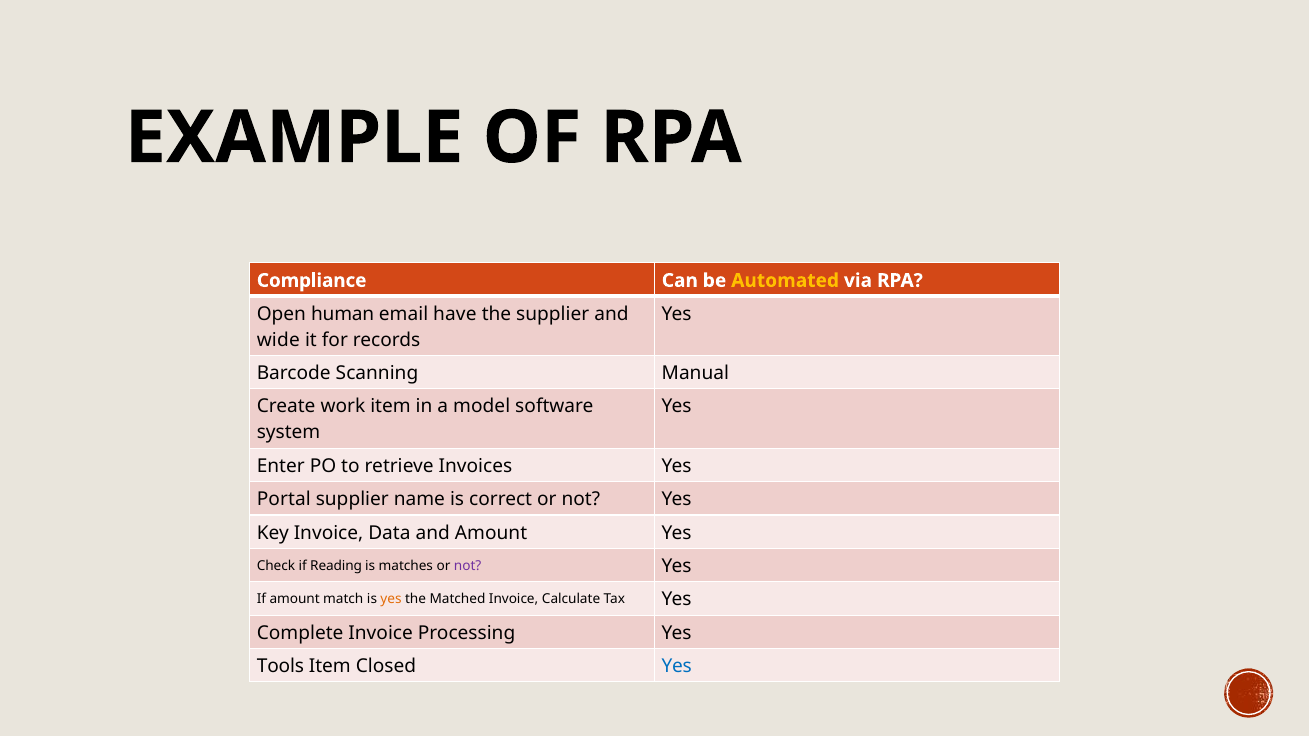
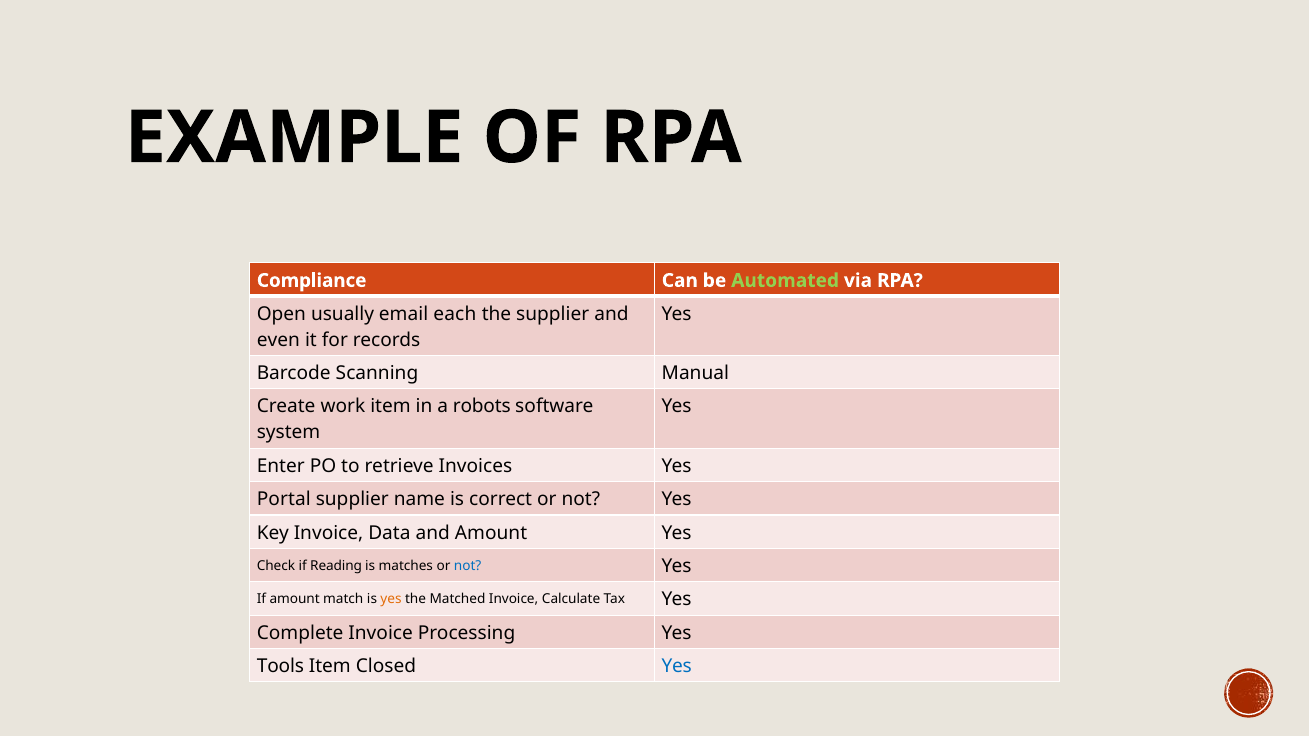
Automated colour: yellow -> light green
human: human -> usually
have: have -> each
wide: wide -> even
model: model -> robots
not at (468, 566) colour: purple -> blue
